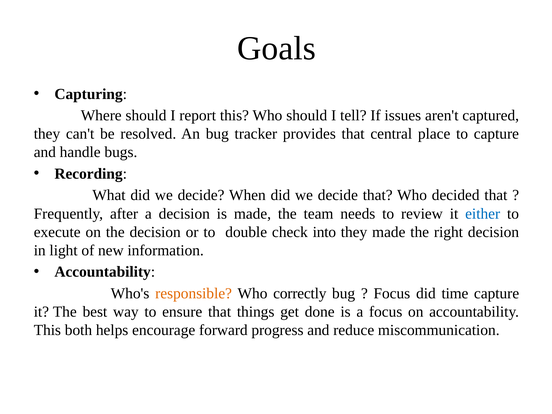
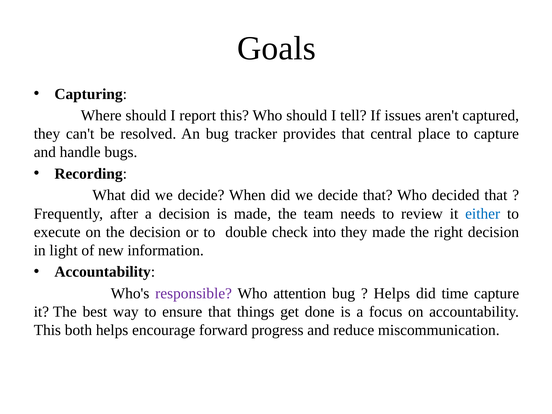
responsible colour: orange -> purple
correctly: correctly -> attention
Focus at (392, 293): Focus -> Helps
